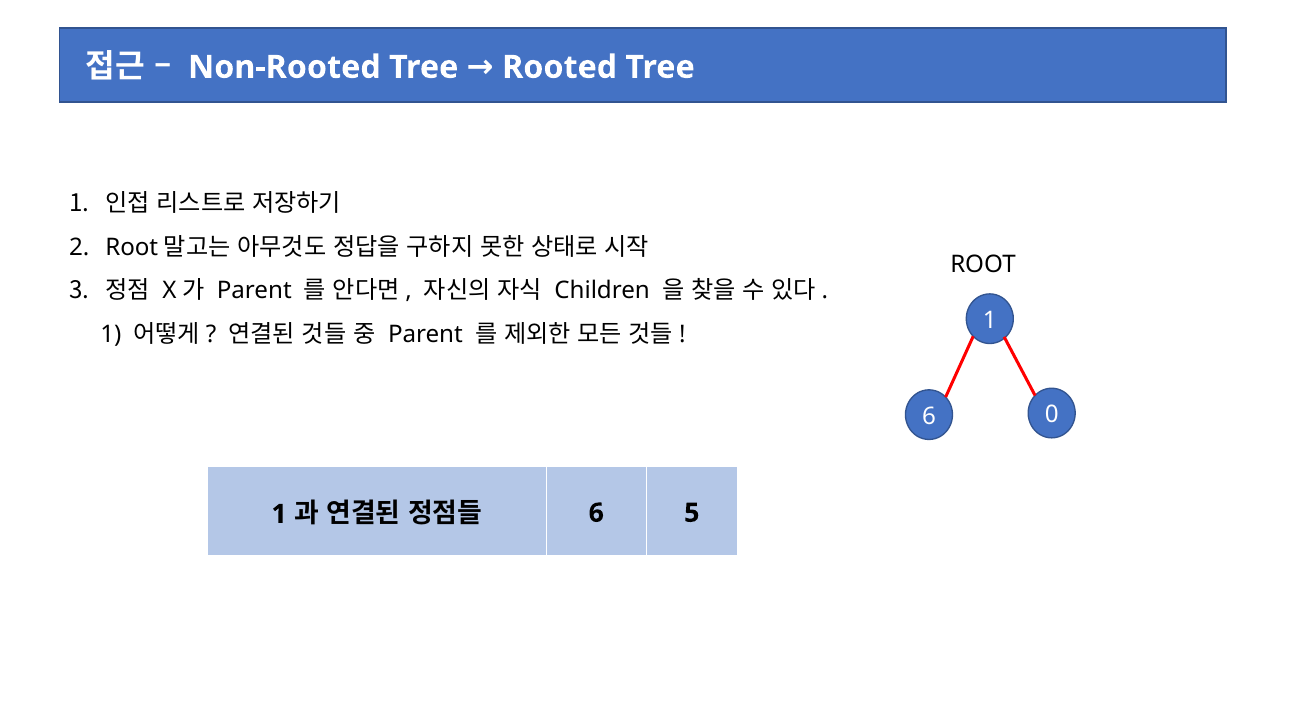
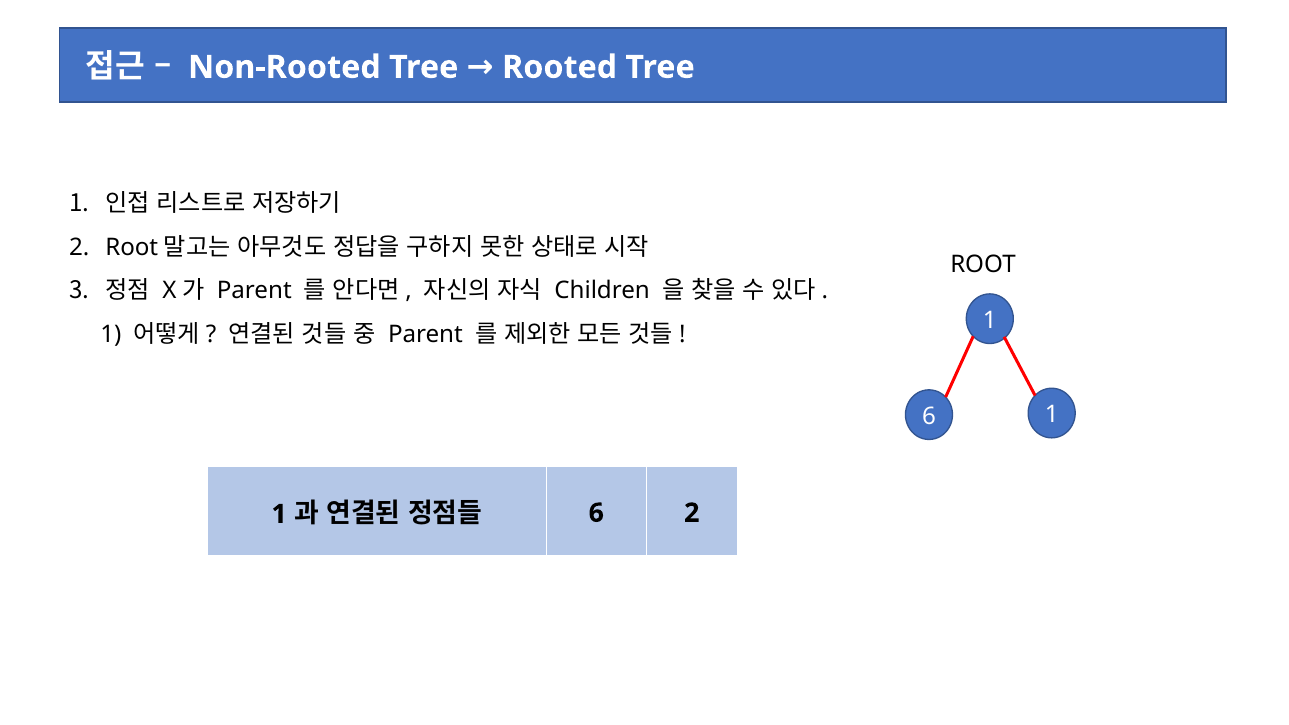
6 0: 0 -> 1
6 5: 5 -> 2
